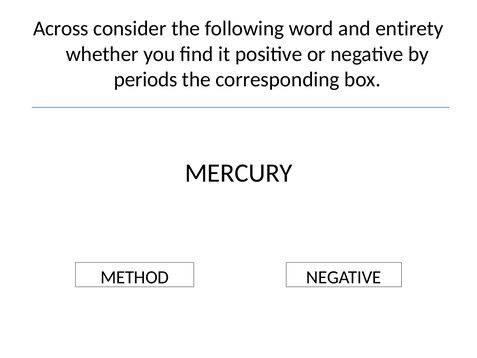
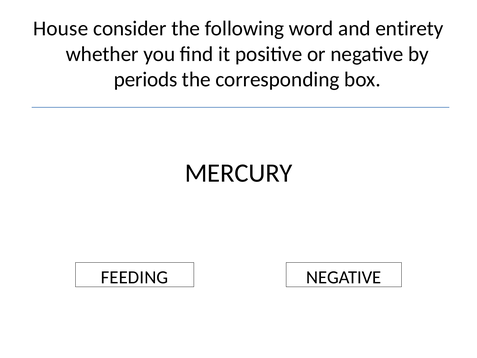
Across: Across -> House
METHOD: METHOD -> FEEDING
